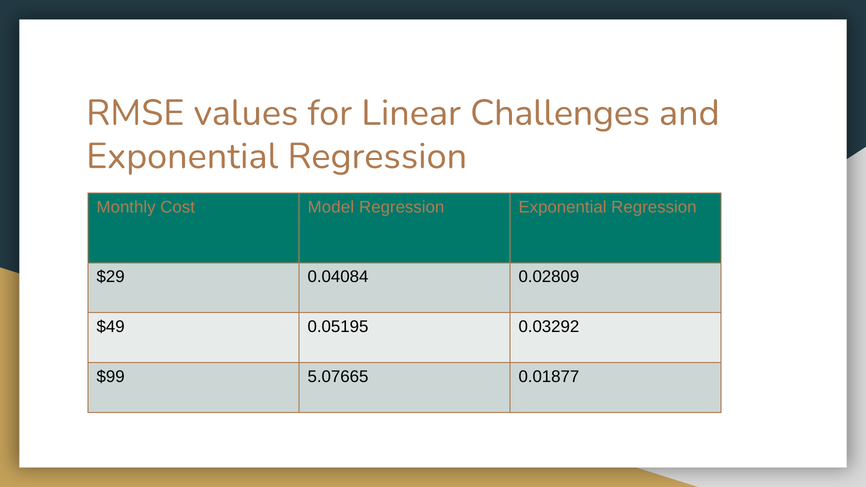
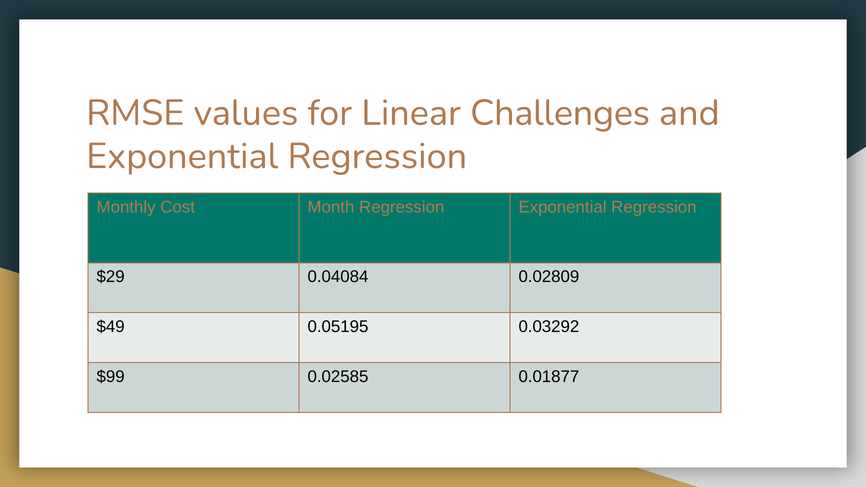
Model: Model -> Month
5.07665: 5.07665 -> 0.02585
